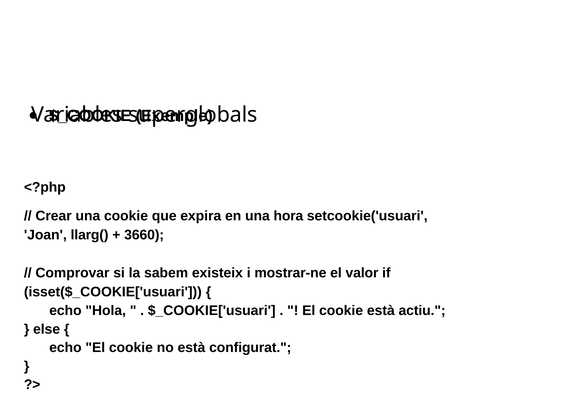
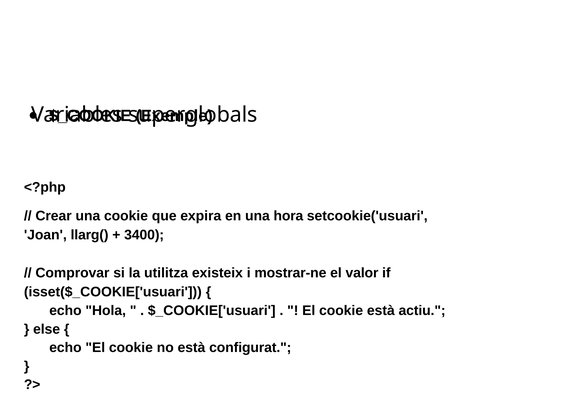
3660: 3660 -> 3400
sabem: sabem -> utilitza
